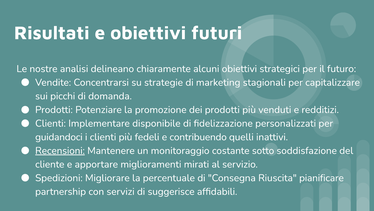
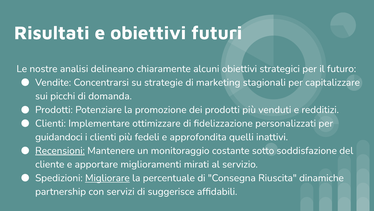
disponibile: disponibile -> ottimizzare
contribuendo: contribuendo -> approfondita
Migliorare underline: none -> present
pianificare: pianificare -> dinamiche
